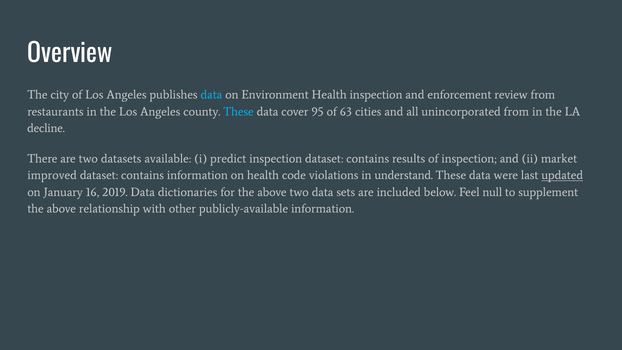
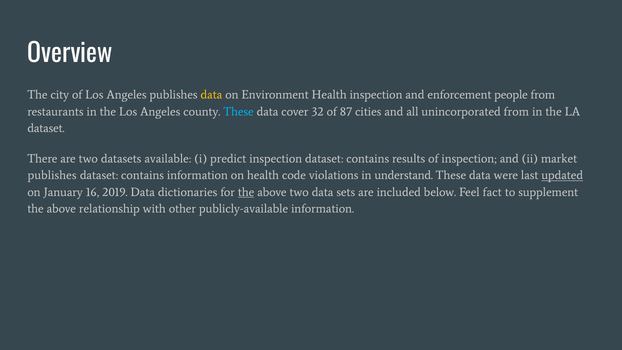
data at (211, 95) colour: light blue -> yellow
review: review -> people
95: 95 -> 32
63: 63 -> 87
decline at (46, 128): decline -> dataset
improved at (52, 175): improved -> publishes
the at (246, 192) underline: none -> present
null: null -> fact
